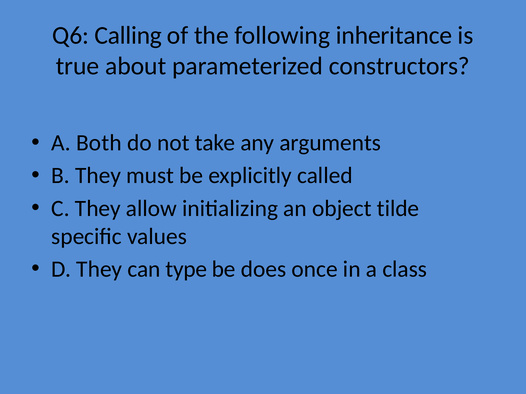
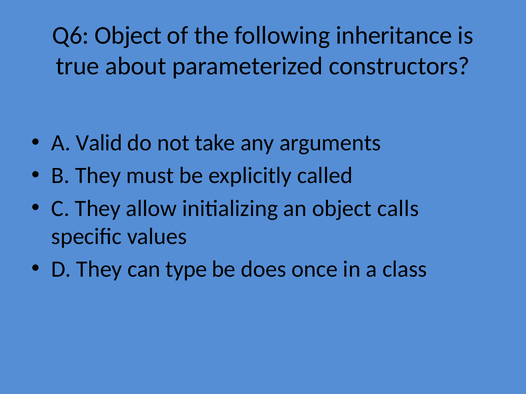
Q6 Calling: Calling -> Object
Both: Both -> Valid
tilde: tilde -> calls
